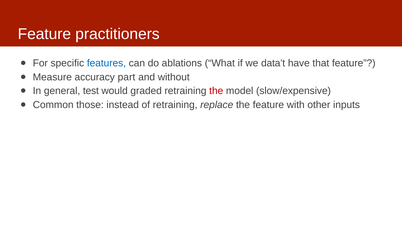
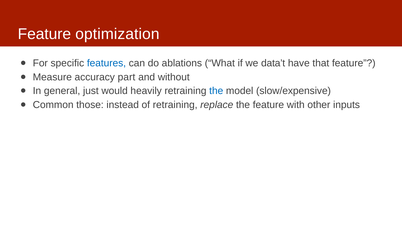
practitioners: practitioners -> optimization
test: test -> just
graded: graded -> heavily
the at (216, 91) colour: red -> blue
